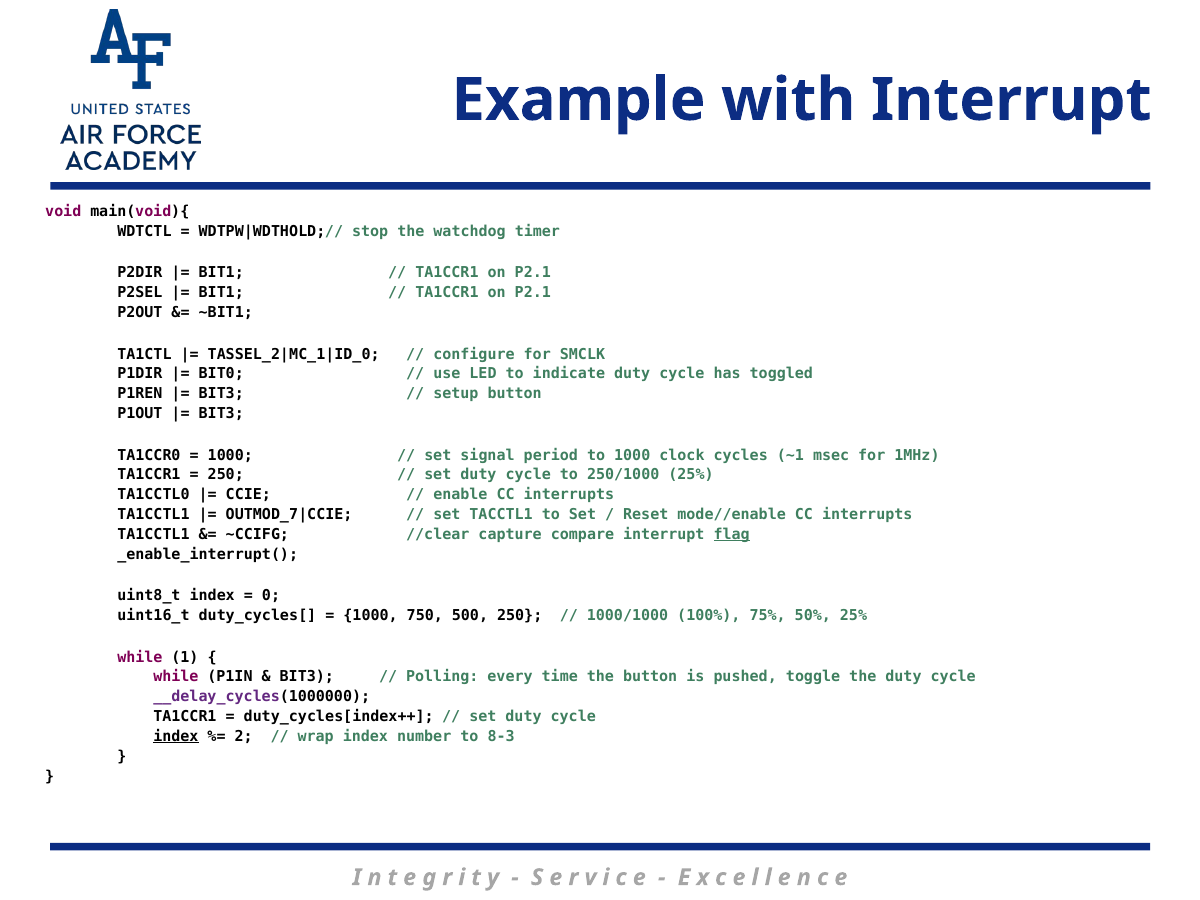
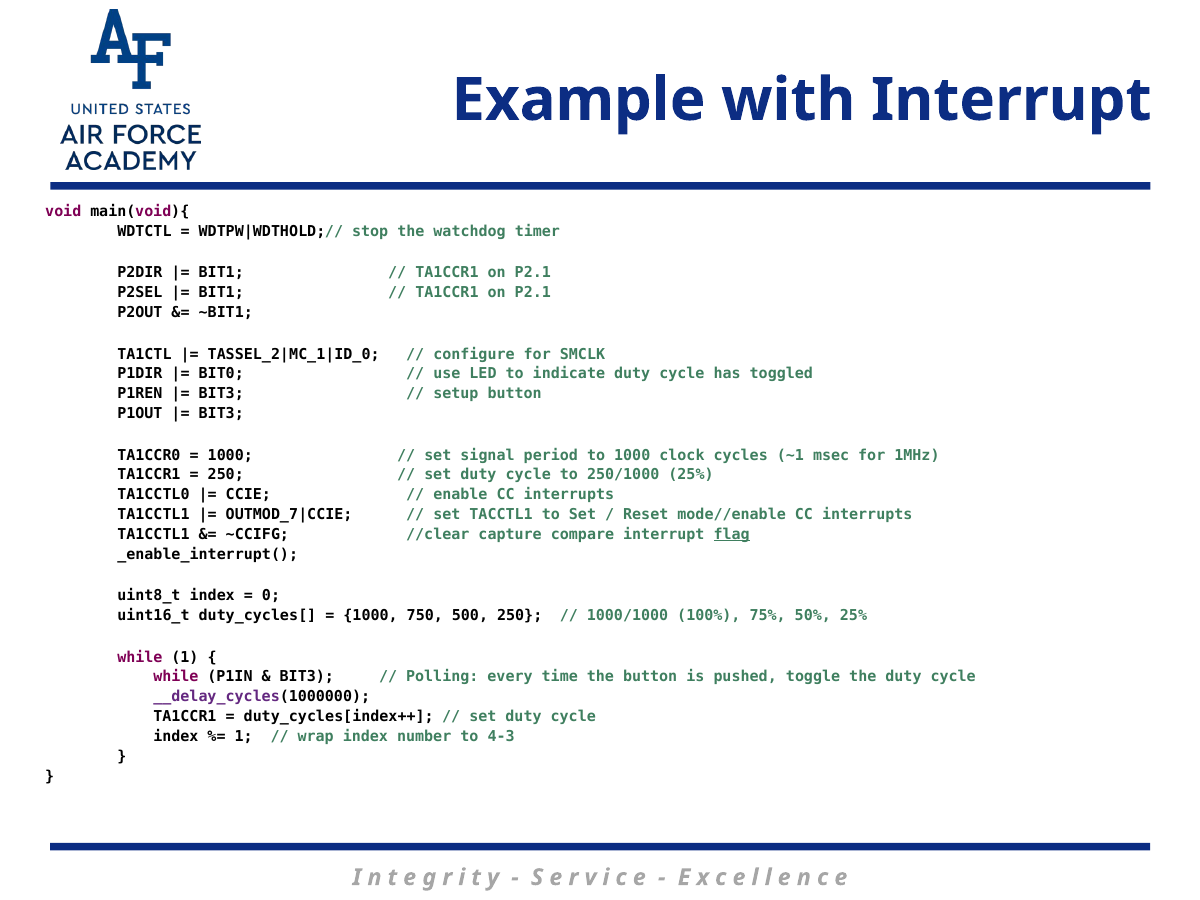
index at (176, 736) underline: present -> none
2 at (244, 736): 2 -> 1
8-3: 8-3 -> 4-3
